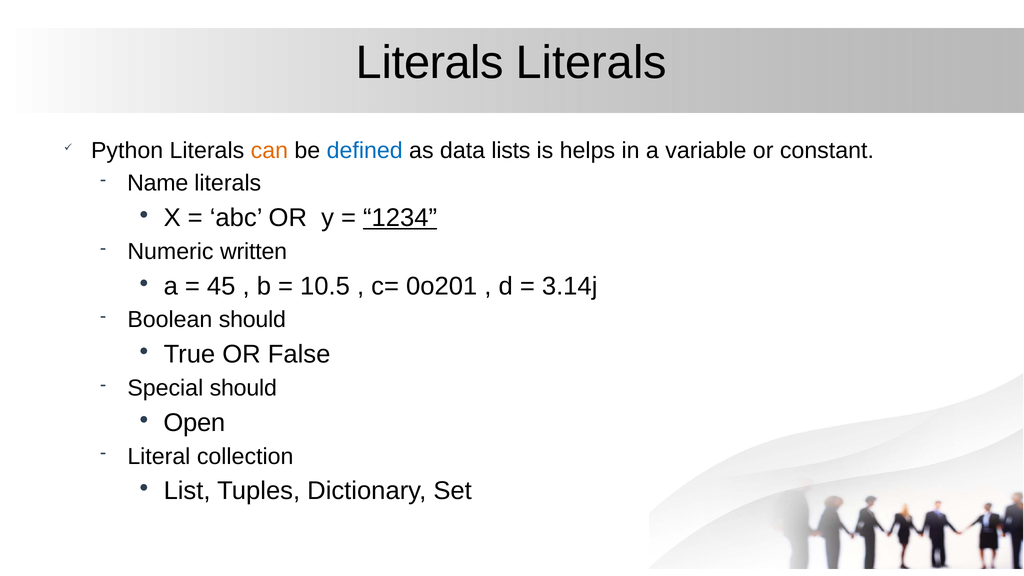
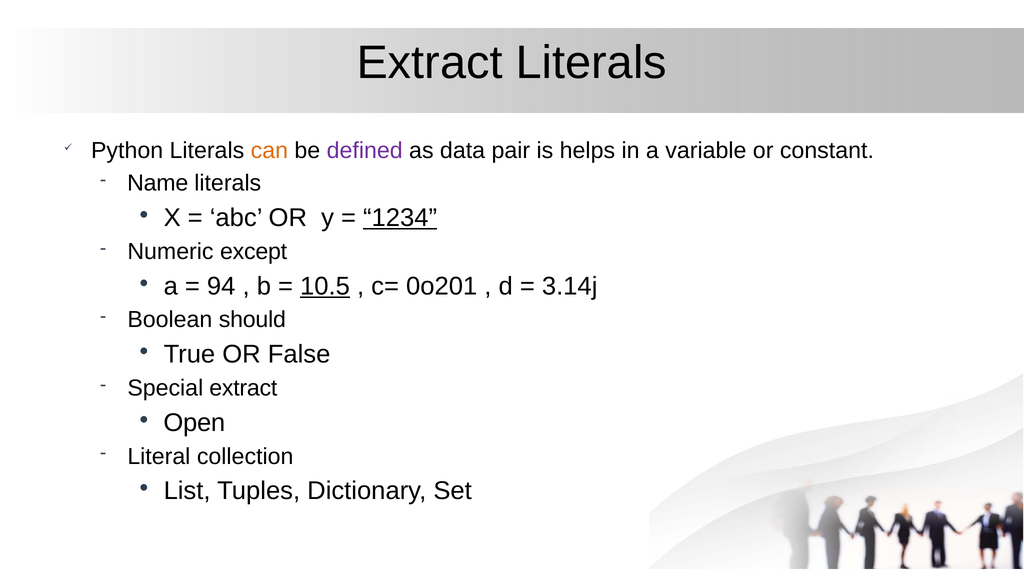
Literals at (430, 63): Literals -> Extract
defined colour: blue -> purple
lists: lists -> pair
written: written -> except
45: 45 -> 94
10.5 underline: none -> present
Special should: should -> extract
